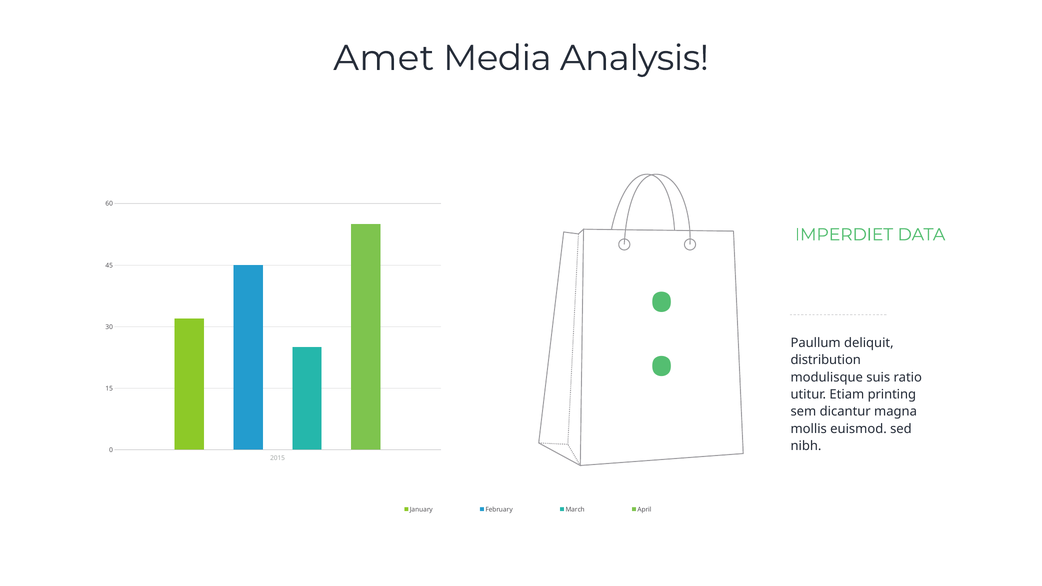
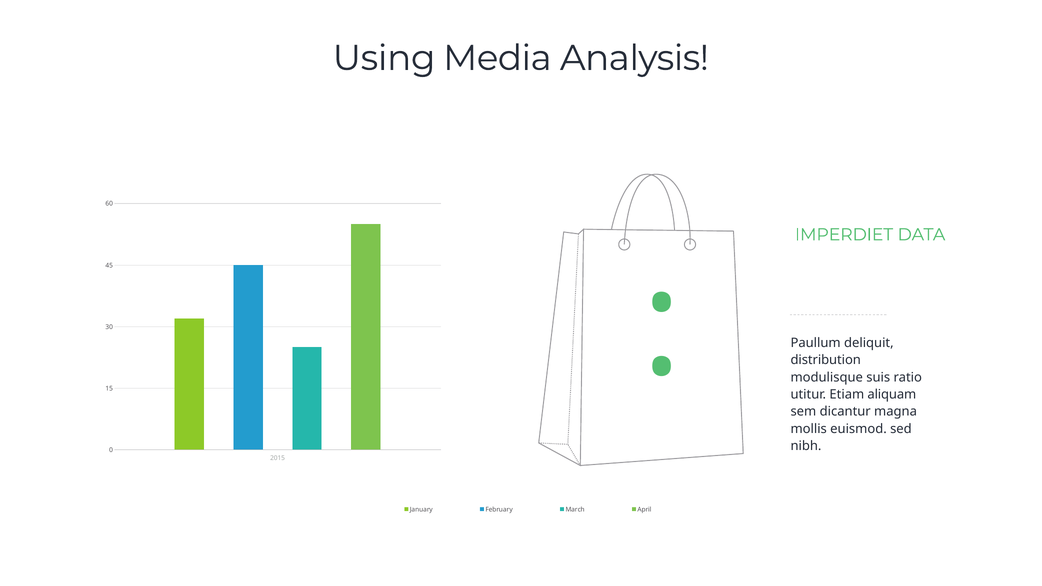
Amet: Amet -> Using
printing: printing -> aliquam
